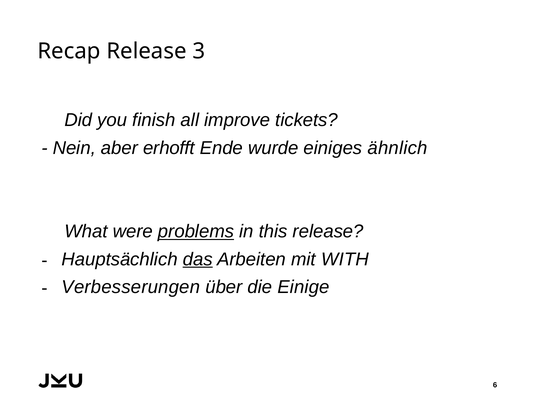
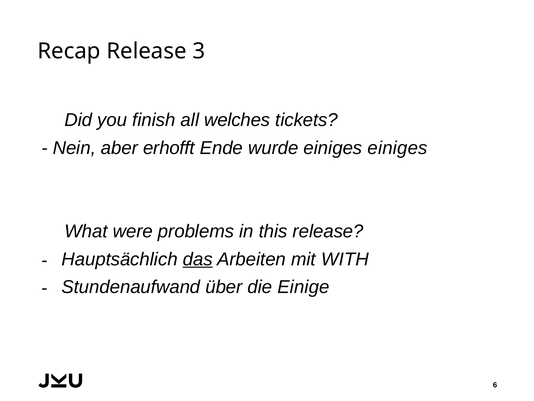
improve: improve -> welches
einiges ähnlich: ähnlich -> einiges
problems underline: present -> none
Verbesserungen: Verbesserungen -> Stundenaufwand
